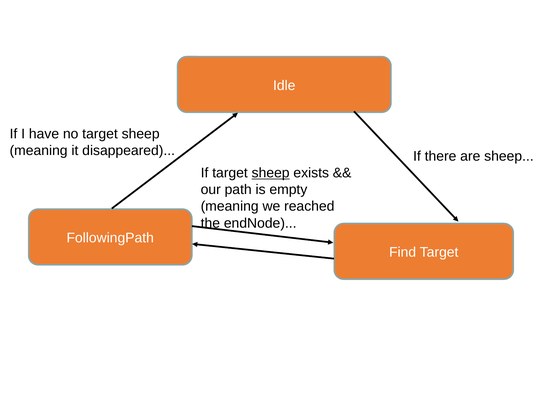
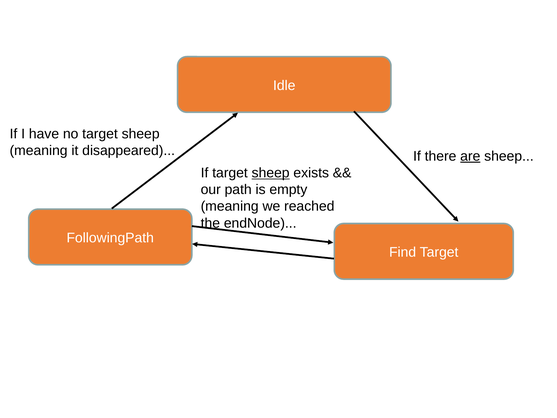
are underline: none -> present
